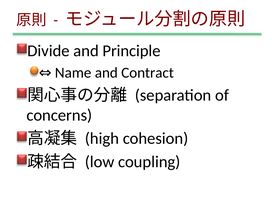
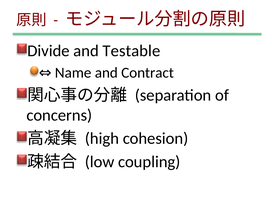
Principle: Principle -> Testable
